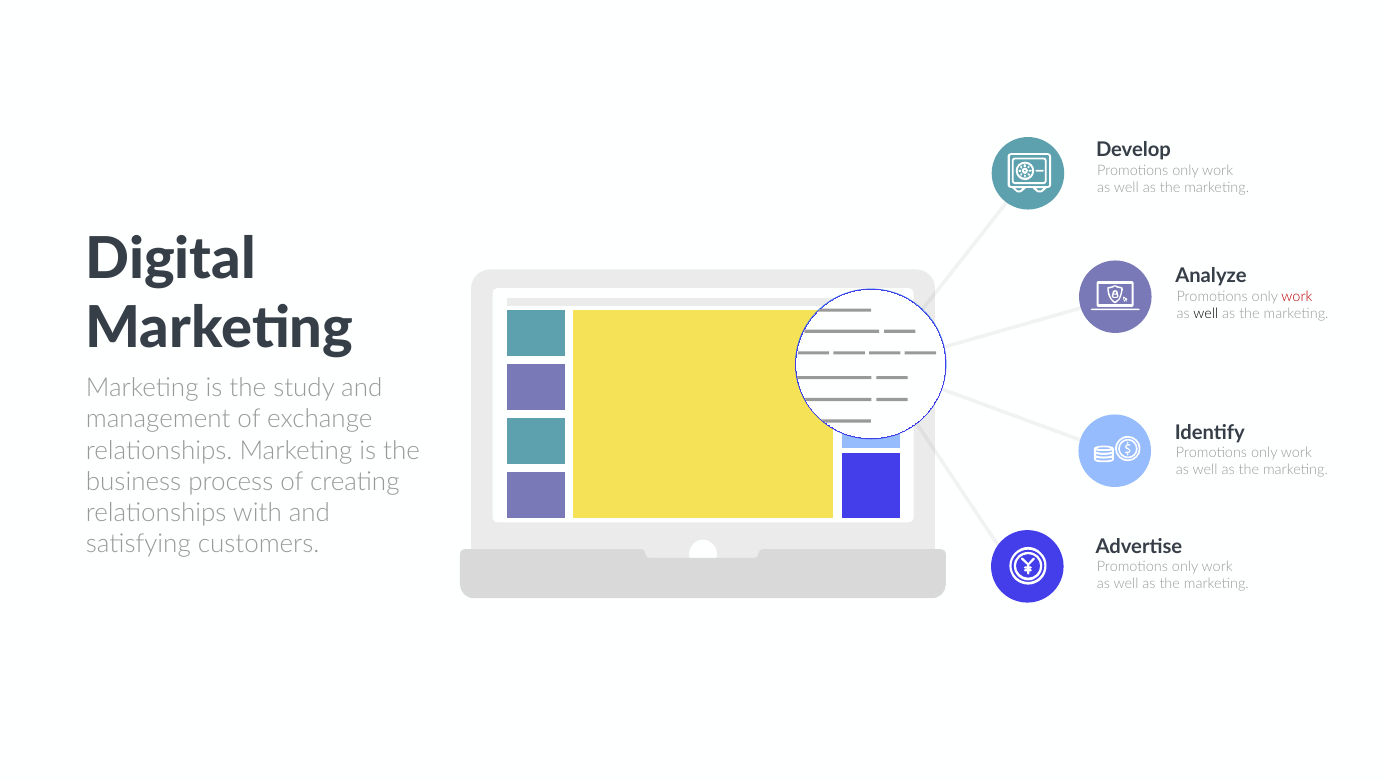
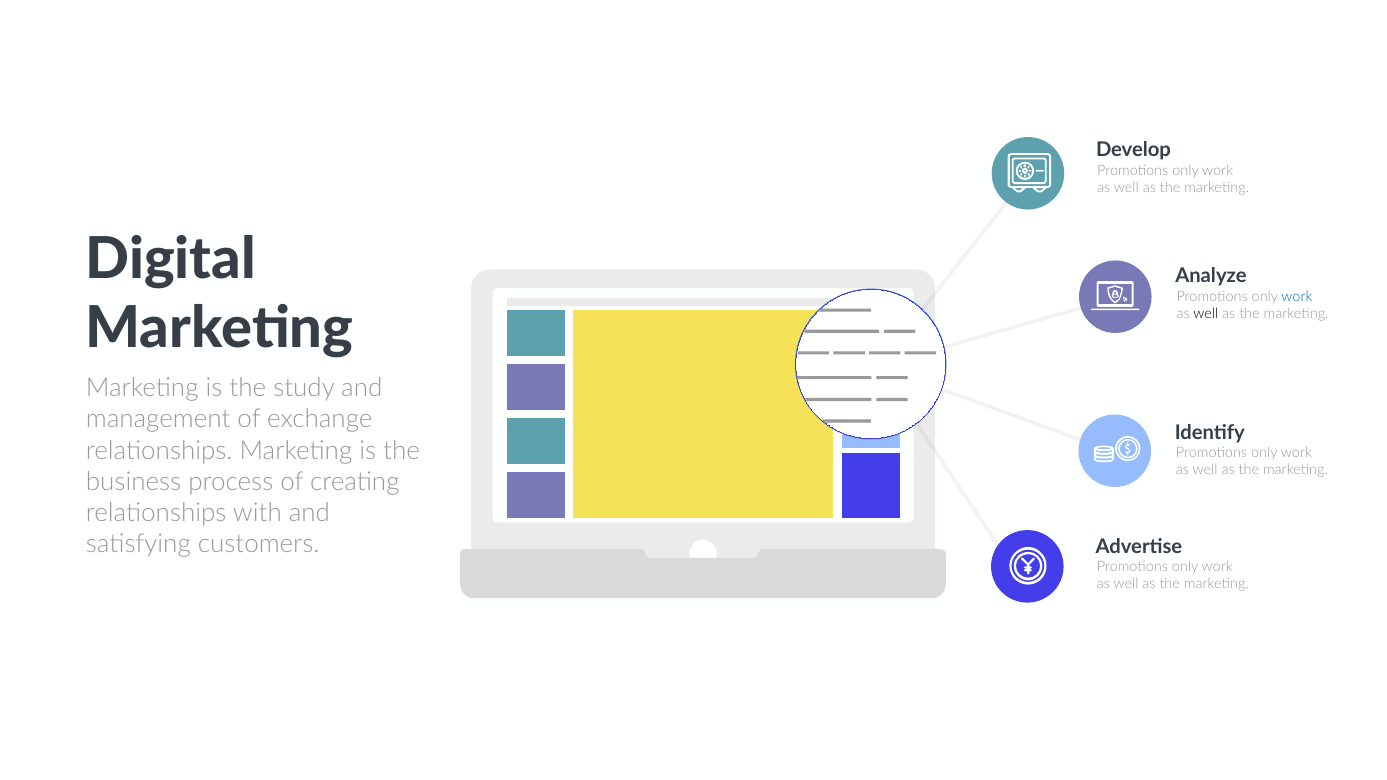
work at (1297, 297) colour: red -> blue
